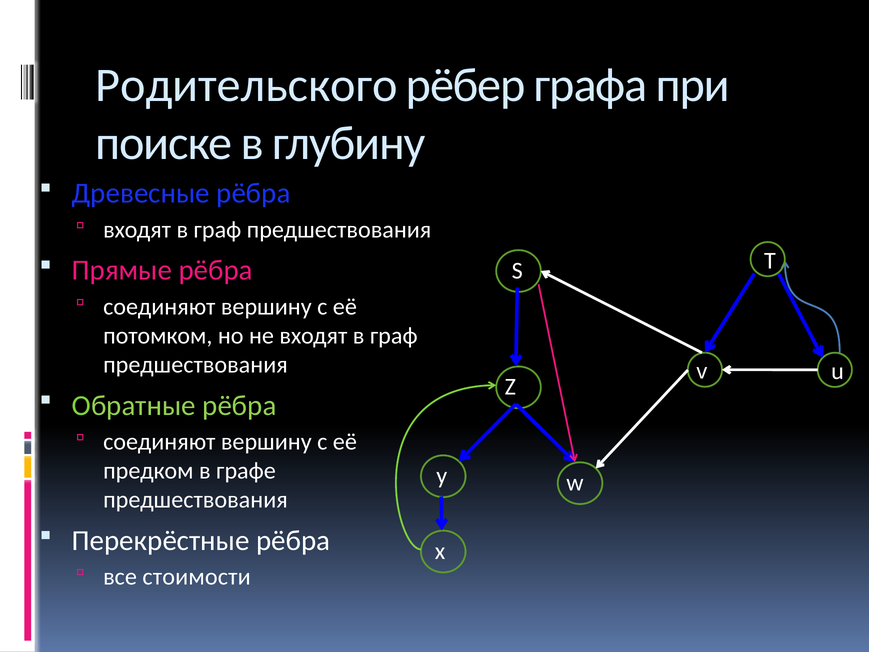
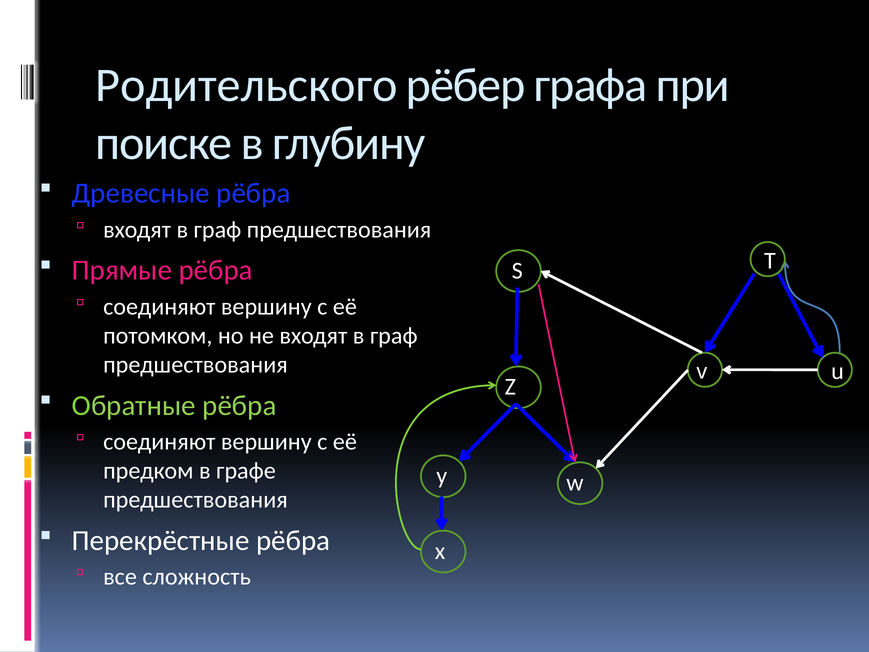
стоимости: стоимости -> сложность
